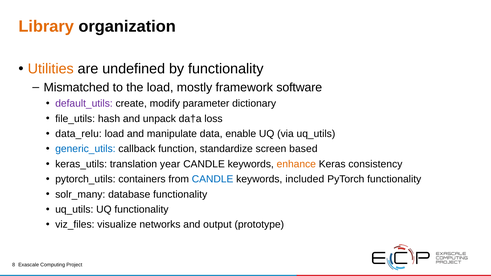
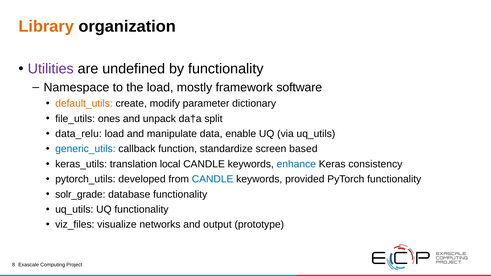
Utilities colour: orange -> purple
Mismatched: Mismatched -> Namespace
default_utils colour: purple -> orange
hash: hash -> ones
loss: loss -> split
year: year -> local
enhance colour: orange -> blue
containers: containers -> developed
included: included -> provided
solr_many: solr_many -> solr_grade
